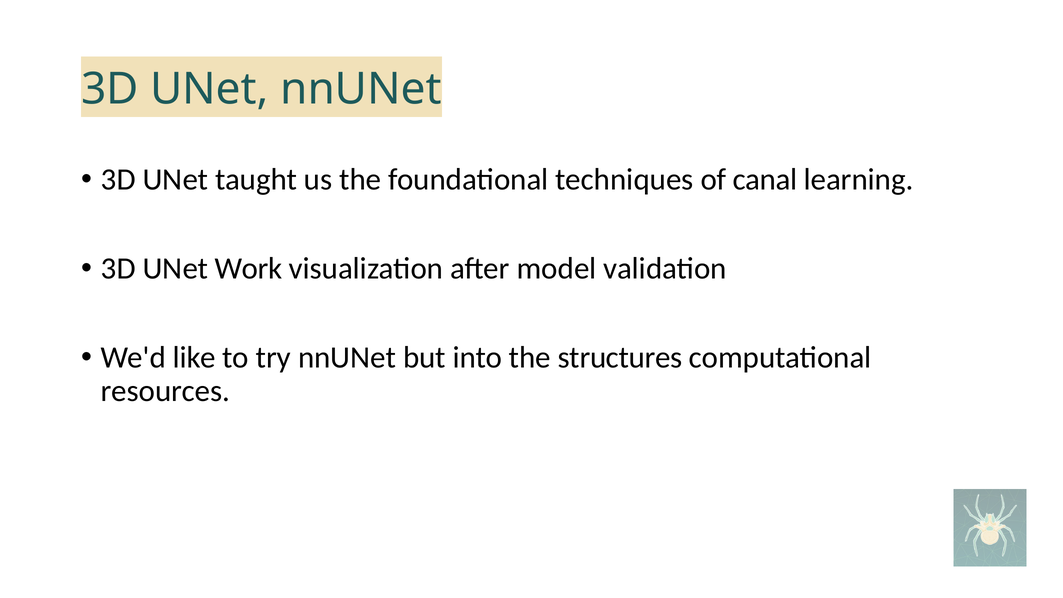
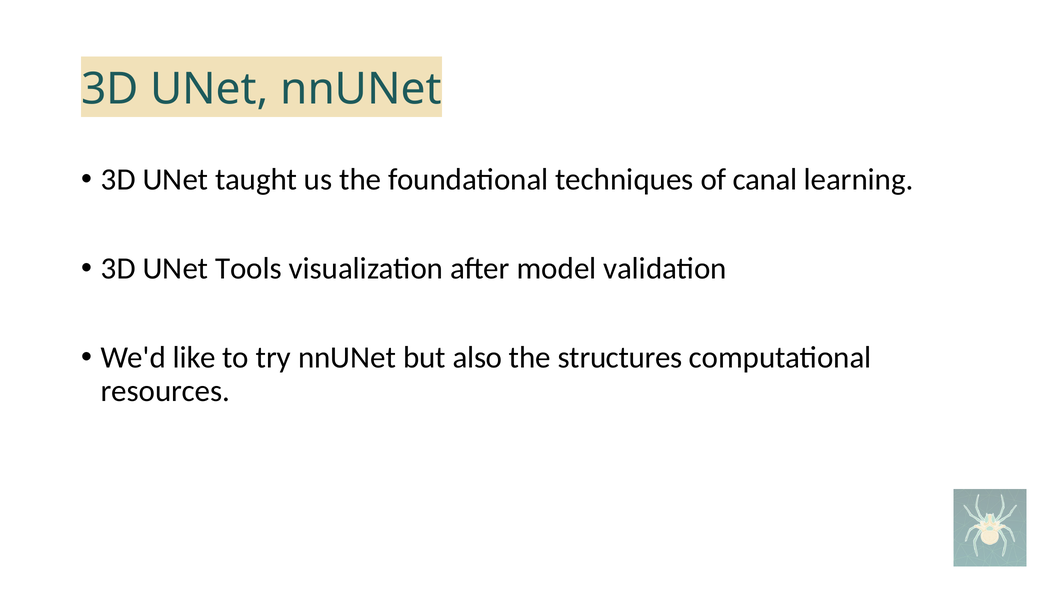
Work: Work -> Tools
into: into -> also
